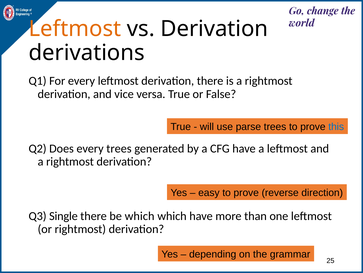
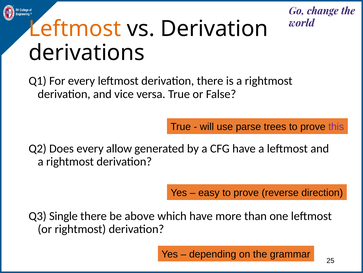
this colour: blue -> purple
every trees: trees -> allow
be which: which -> above
